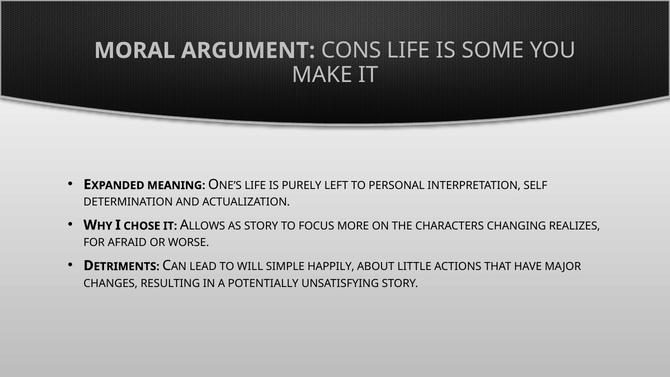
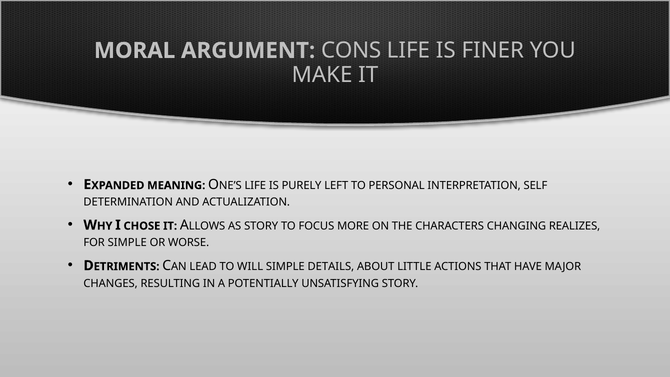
SOME: SOME -> FINER
FOR AFRAID: AFRAID -> SIMPLE
HAPPILY: HAPPILY -> DETAILS
